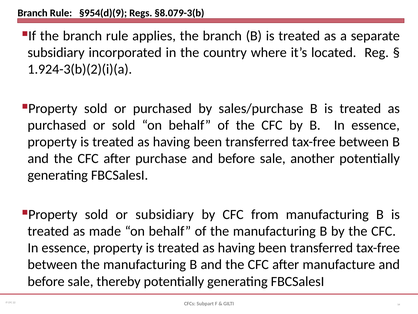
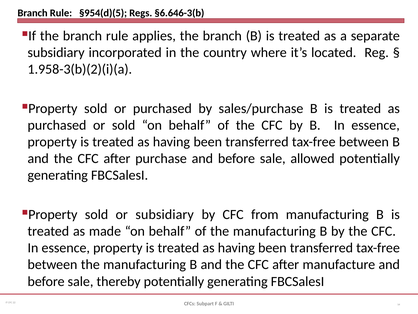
§954(d)(9: §954(d)(9 -> §954(d)(5
§8.079-3(b: §8.079-3(b -> §6.646-3(b
1.924-3(b)(2)(i)(a: 1.924-3(b)(2)(i)(a -> 1.958-3(b)(2)(i)(a
another: another -> allowed
